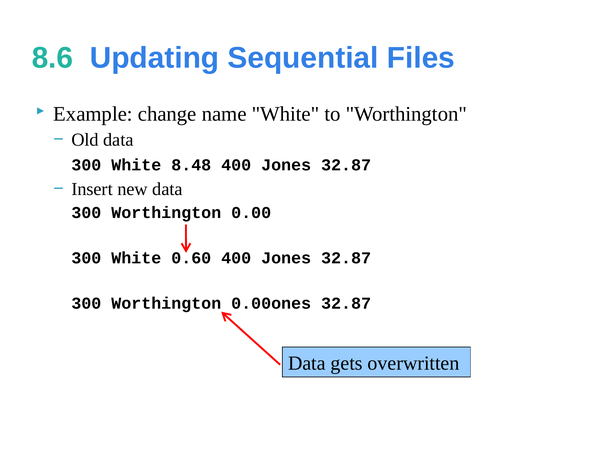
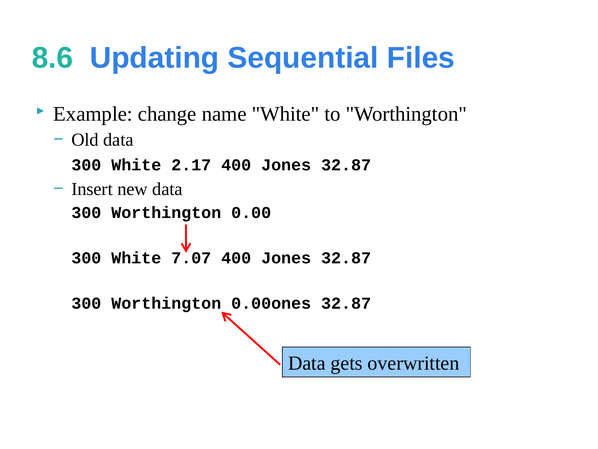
8.48: 8.48 -> 2.17
0.60: 0.60 -> 7.07
